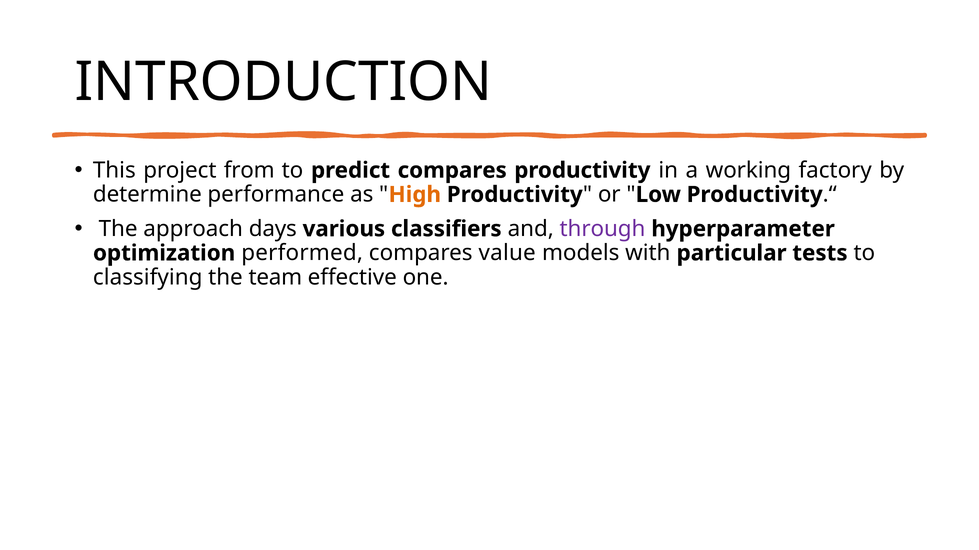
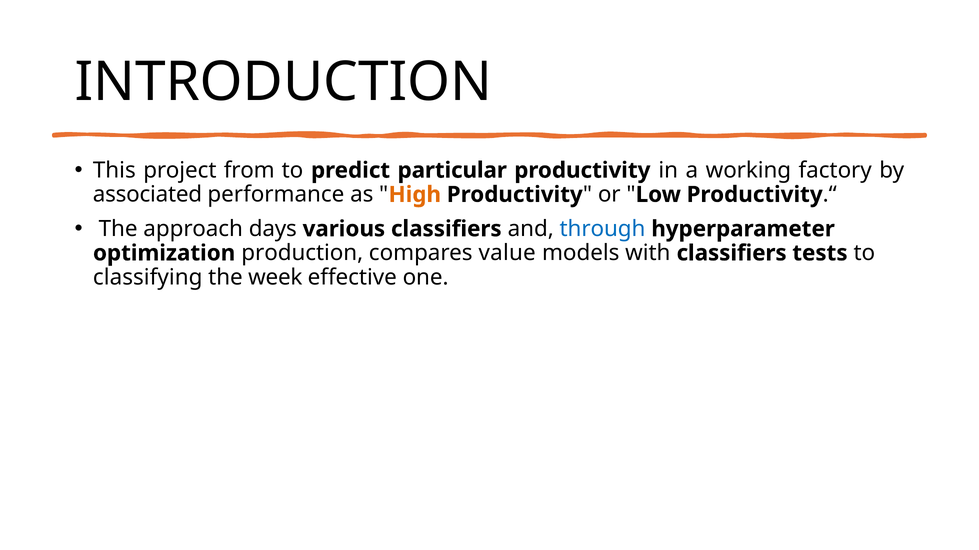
predict compares: compares -> particular
determine: determine -> associated
through colour: purple -> blue
performed: performed -> production
with particular: particular -> classifiers
team: team -> week
